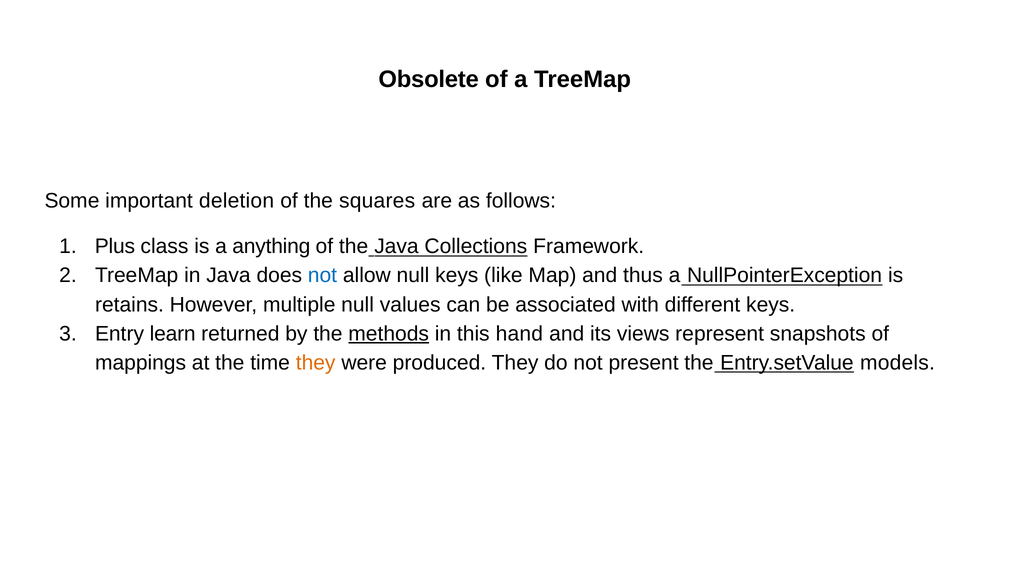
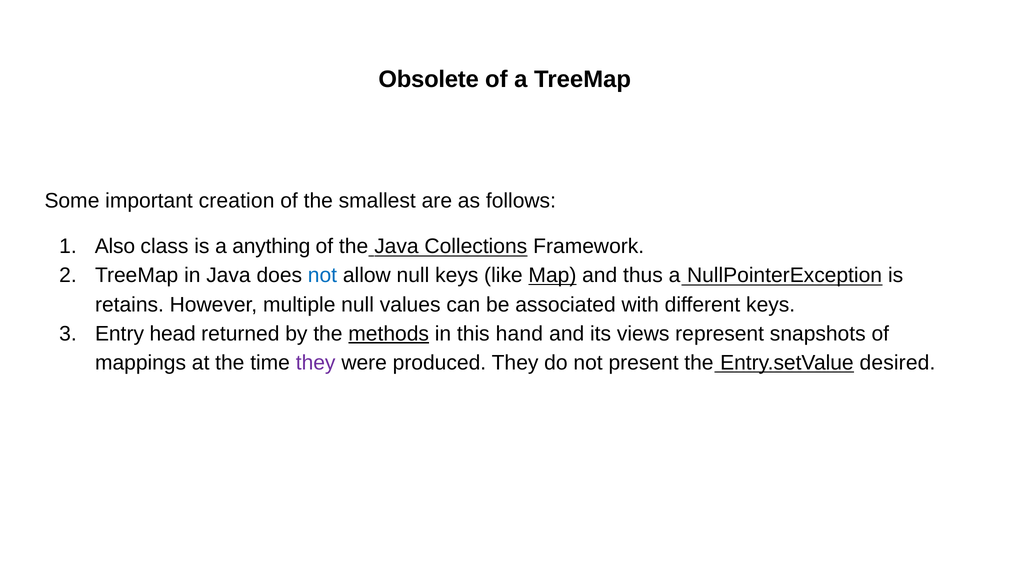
deletion: deletion -> creation
squares: squares -> smallest
Plus: Plus -> Also
Map underline: none -> present
learn: learn -> head
they at (316, 363) colour: orange -> purple
models: models -> desired
